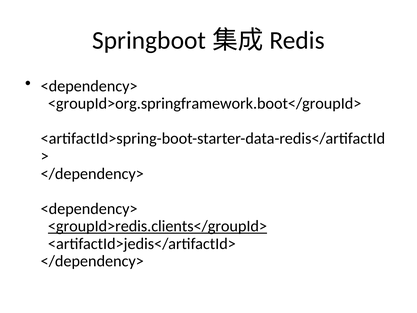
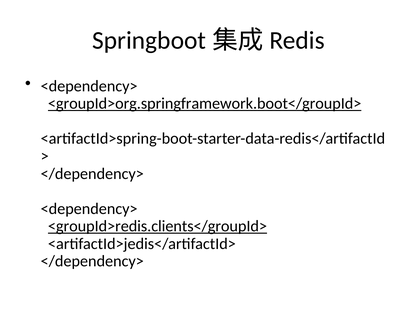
<groupId>org.springframework.boot</groupId> underline: none -> present
